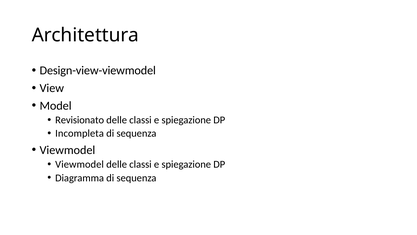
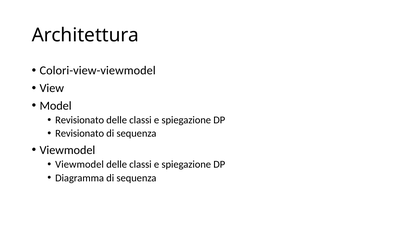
Design-view-viewmodel: Design-view-viewmodel -> Colori-view-viewmodel
Incompleta at (80, 133): Incompleta -> Revisionato
